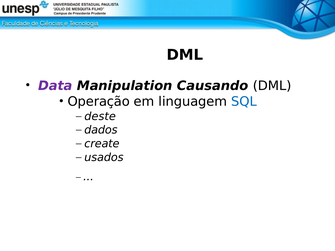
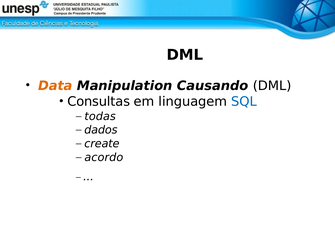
Data colour: purple -> orange
Operação: Operação -> Consultas
deste: deste -> todas
usados: usados -> acordo
